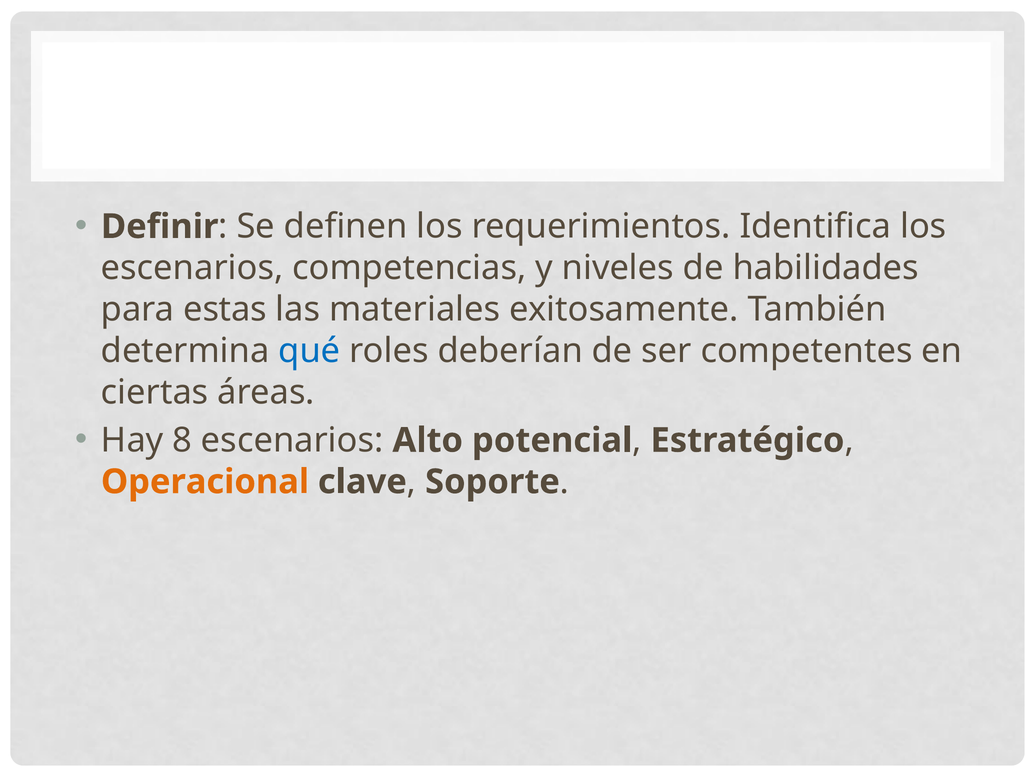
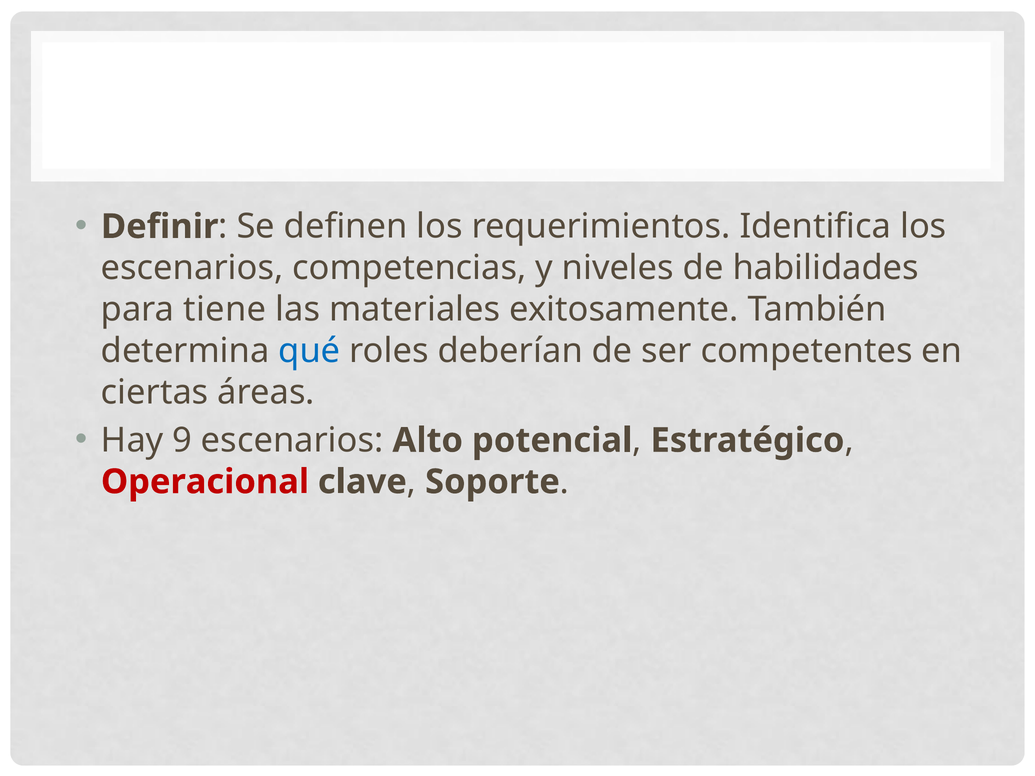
estas: estas -> tiene
8: 8 -> 9
Operacional colour: orange -> red
